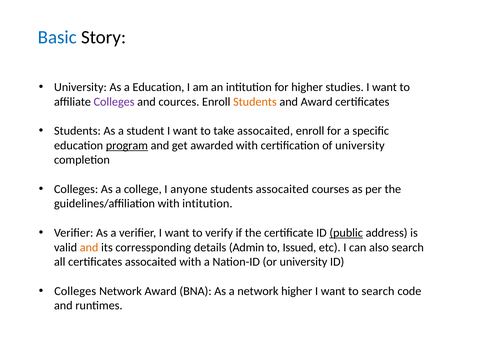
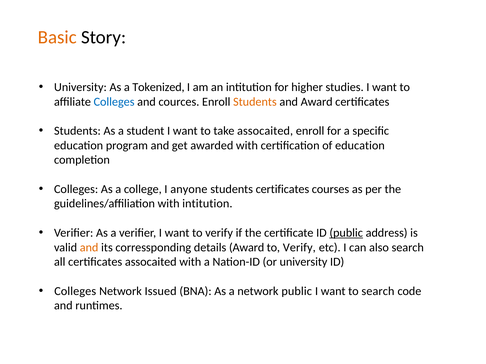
Basic colour: blue -> orange
a Education: Education -> Tokenized
Colleges at (114, 102) colour: purple -> blue
program underline: present -> none
of university: university -> education
students assocaited: assocaited -> certificates
details Admin: Admin -> Award
Issued at (299, 248): Issued -> Verify
Network Award: Award -> Issued
network higher: higher -> public
